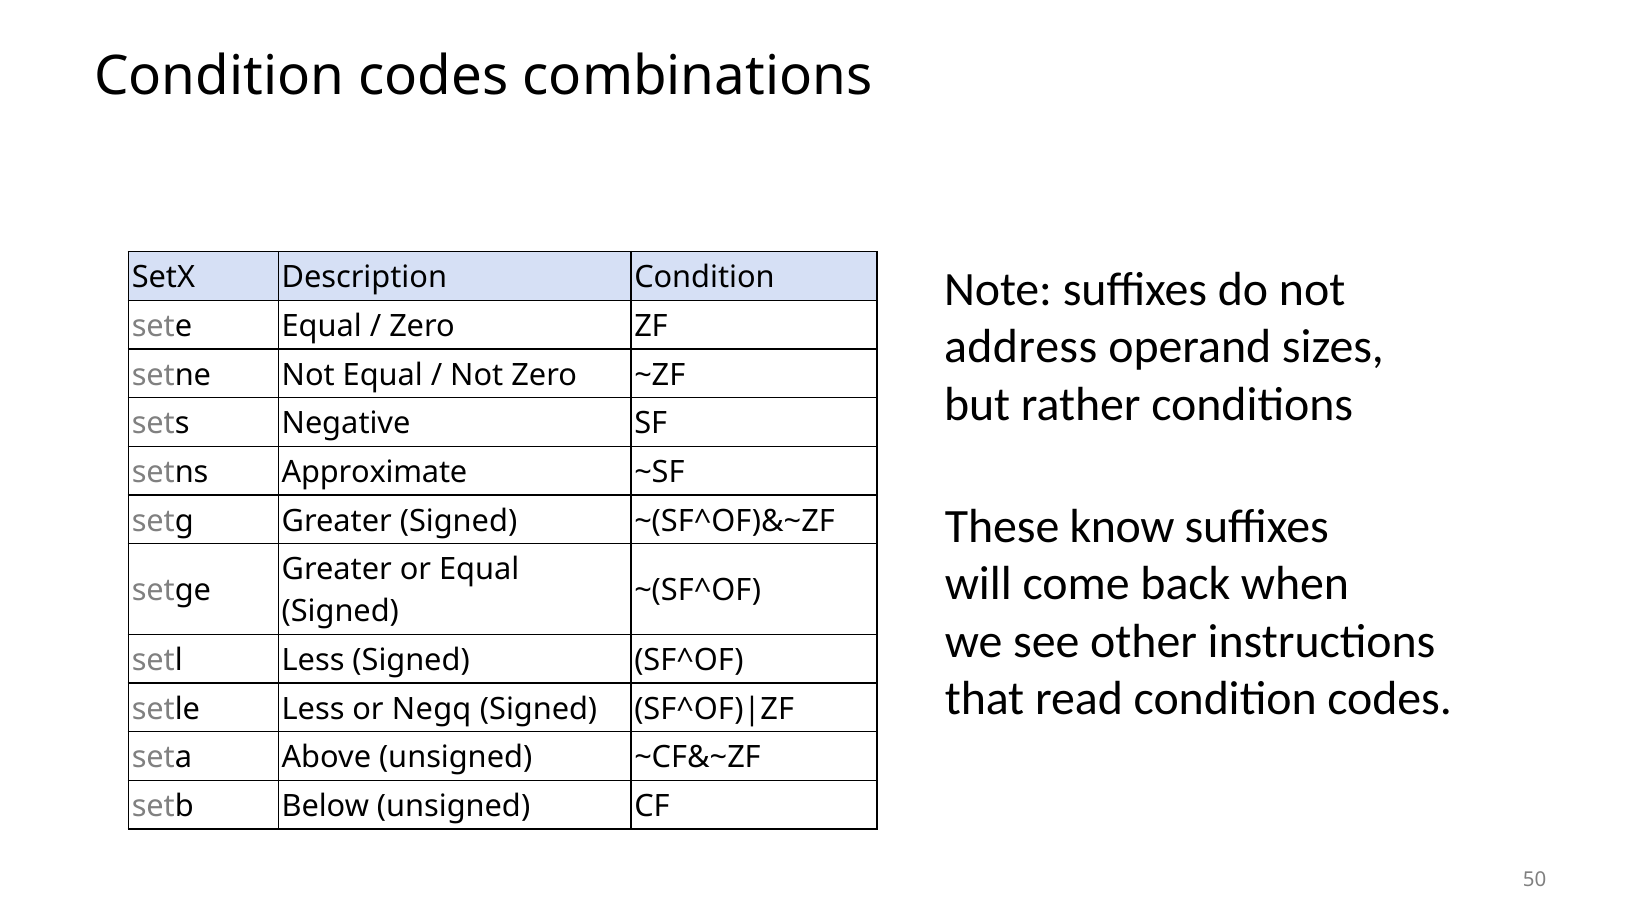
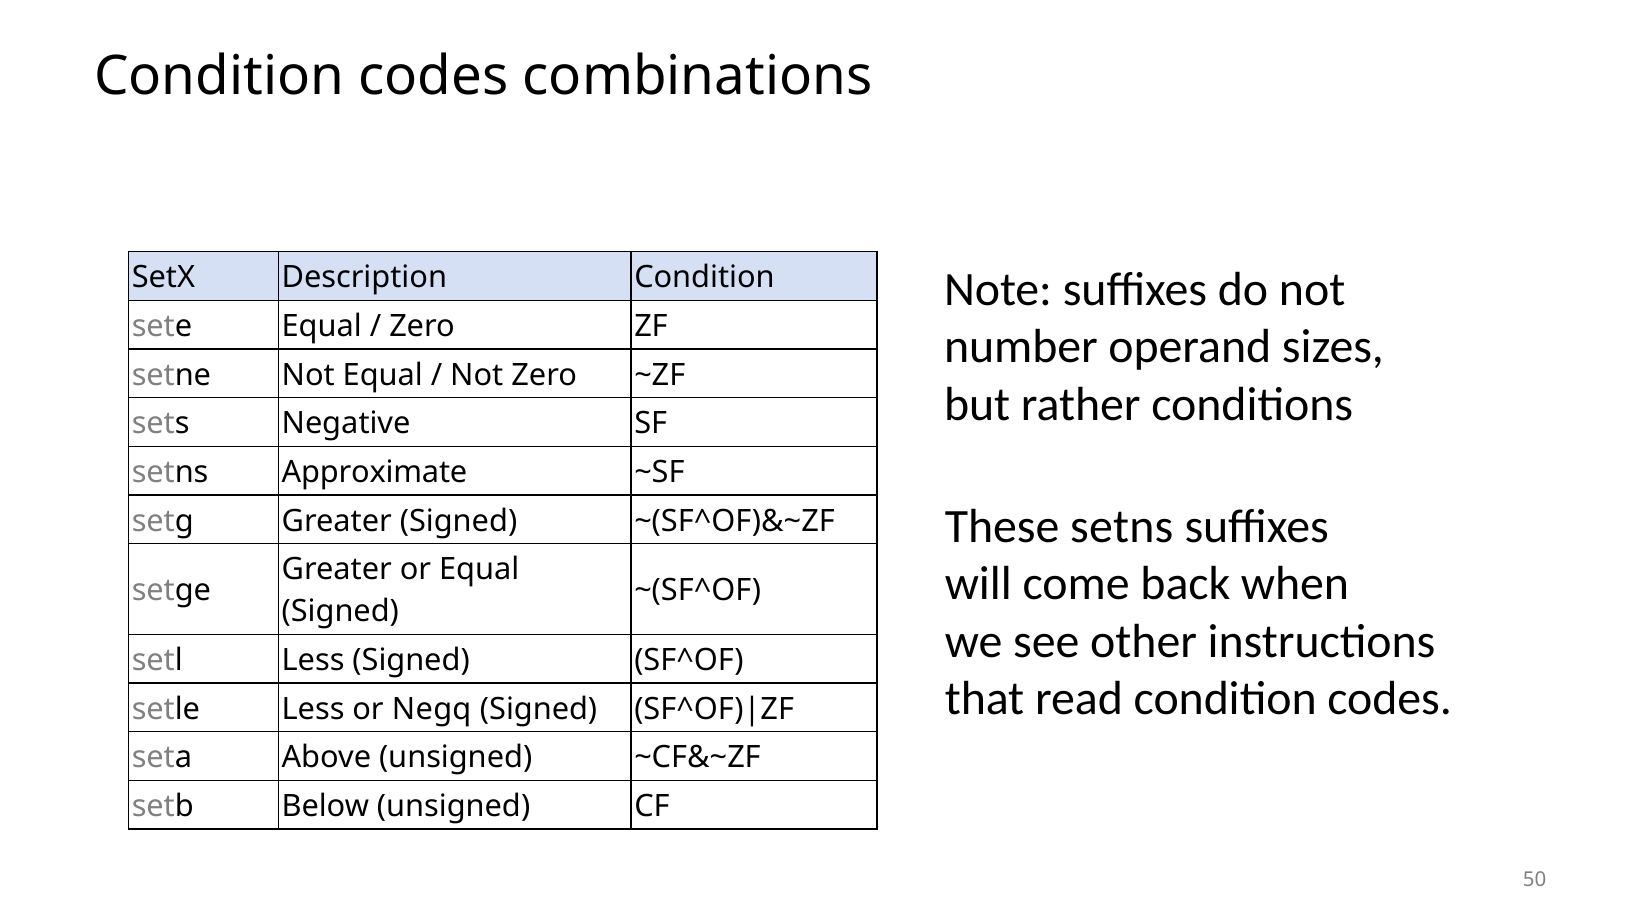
address: address -> number
These know: know -> setns
